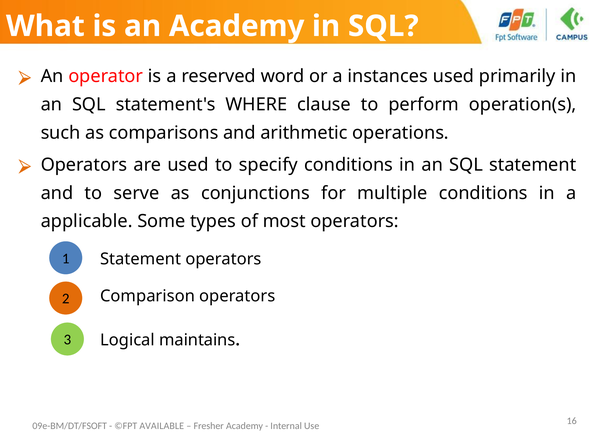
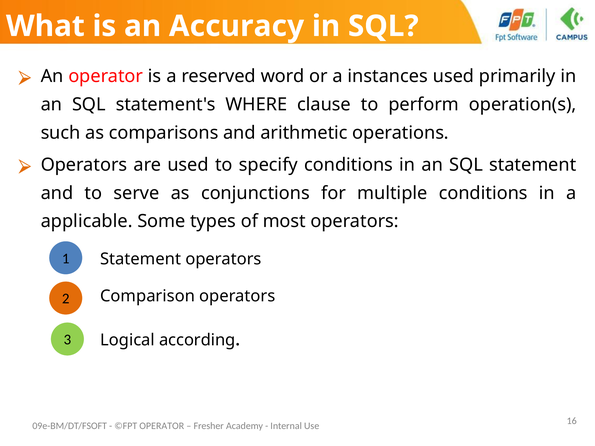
an Academy: Academy -> Accuracy
maintains: maintains -> according
©FPT AVAILABLE: AVAILABLE -> OPERATOR
